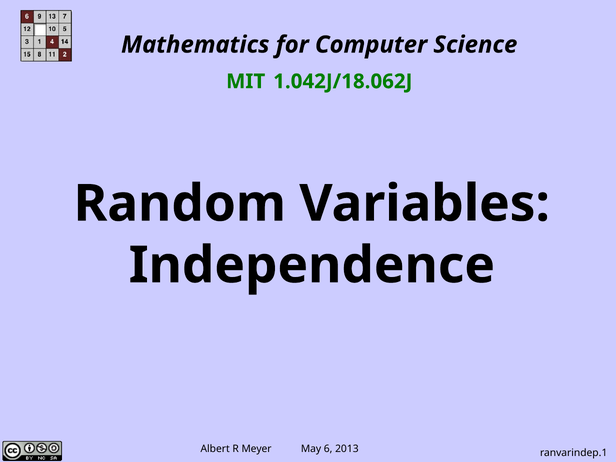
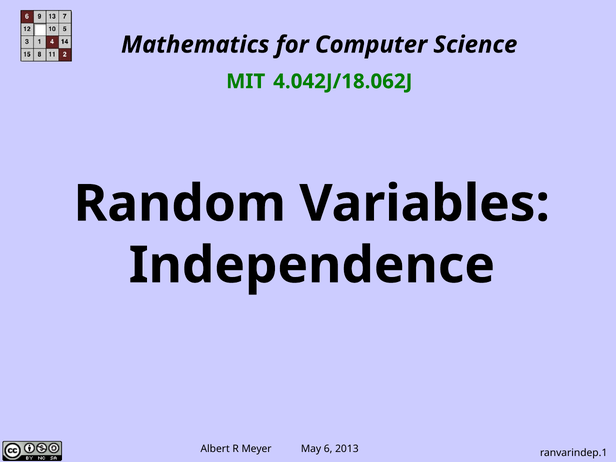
1.042J/18.062J: 1.042J/18.062J -> 4.042J/18.062J
